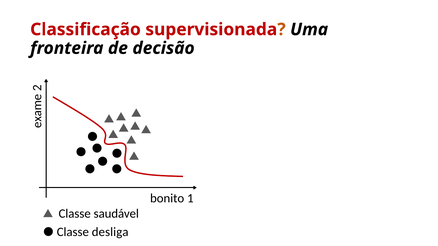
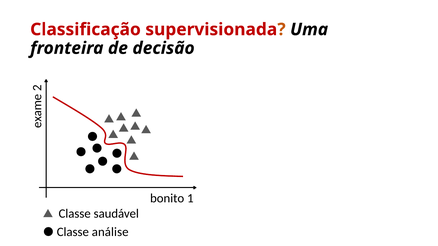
desliga: desliga -> análise
